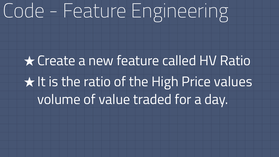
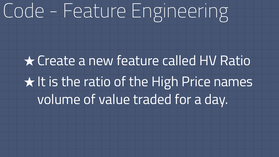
values: values -> names
